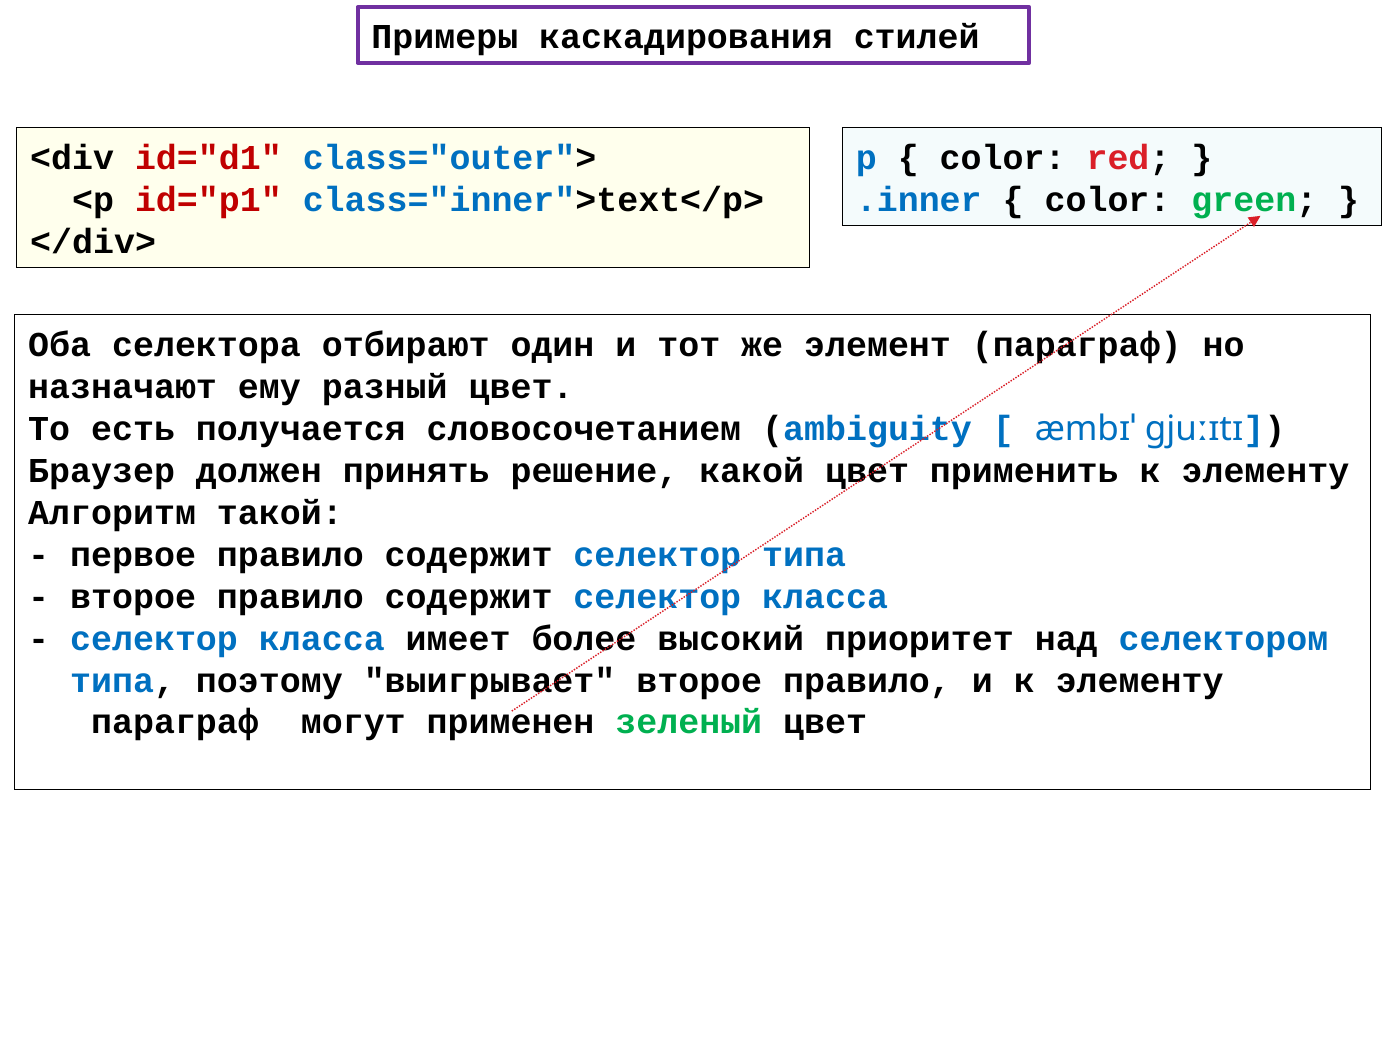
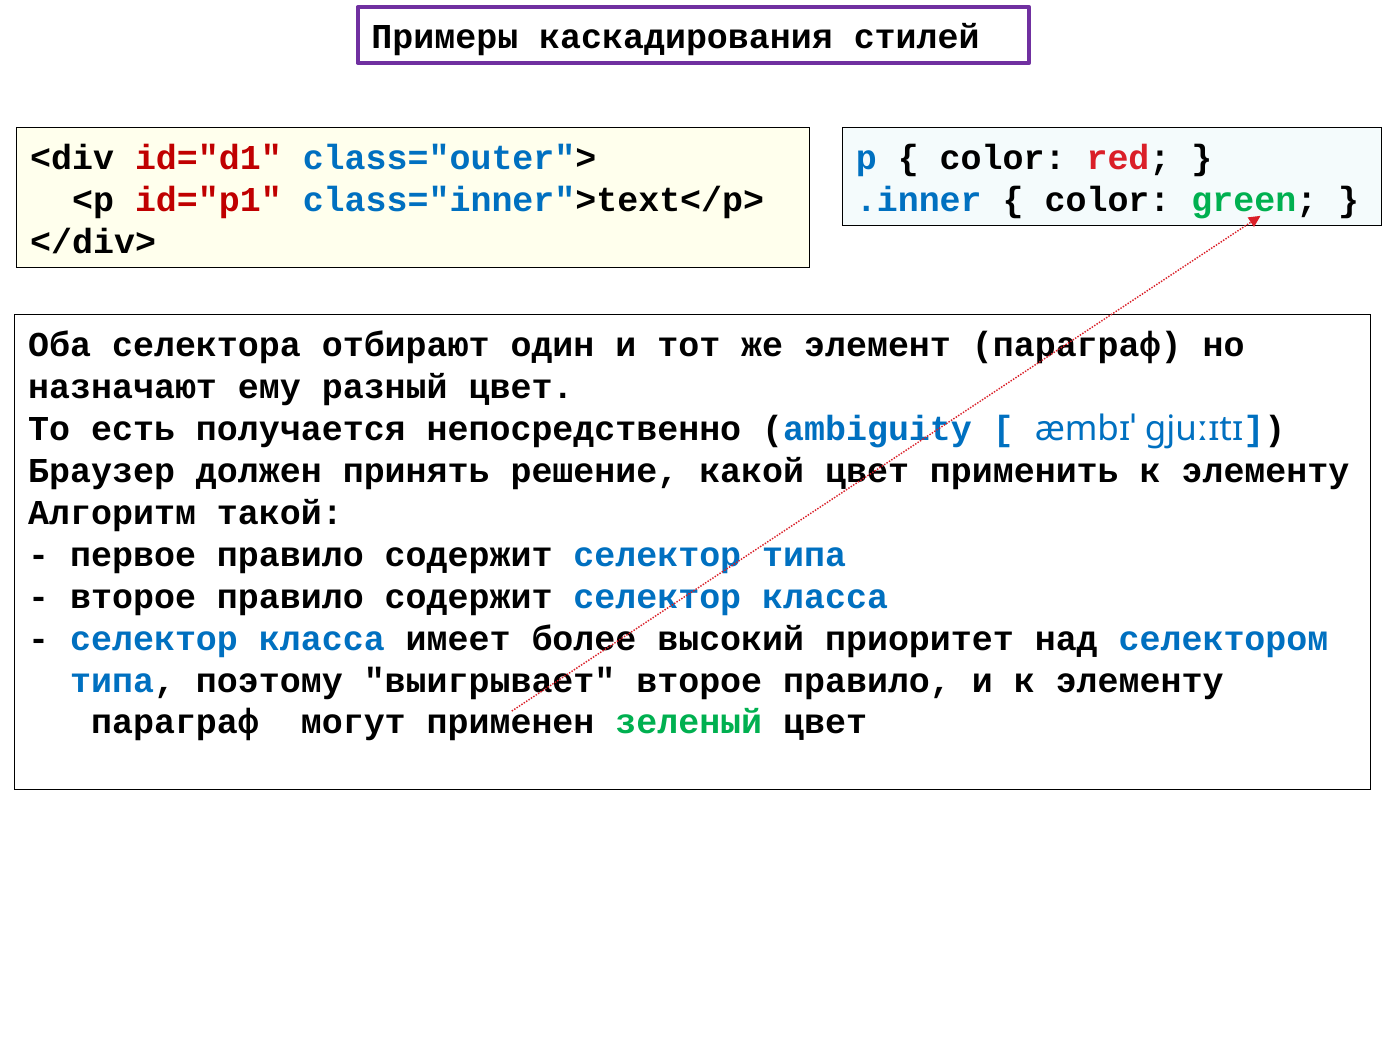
словосочетанием: словосочетанием -> непосредственно
